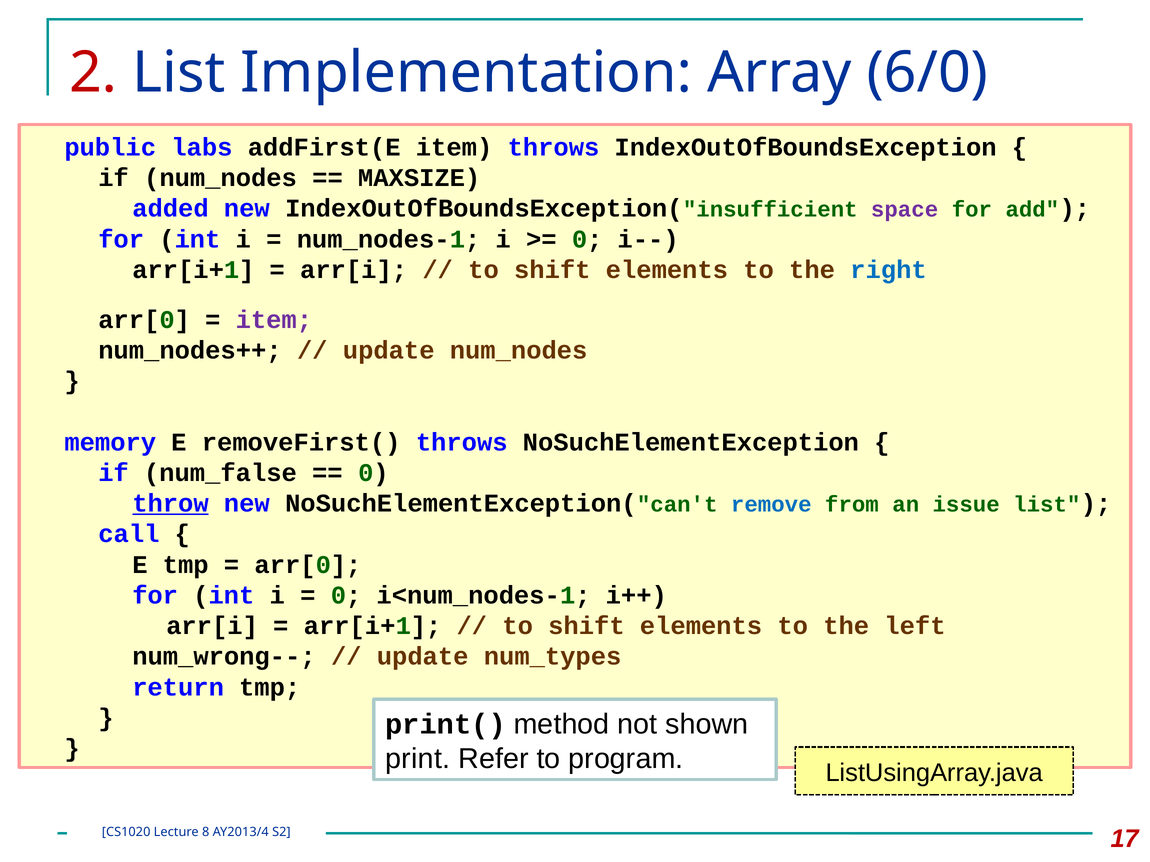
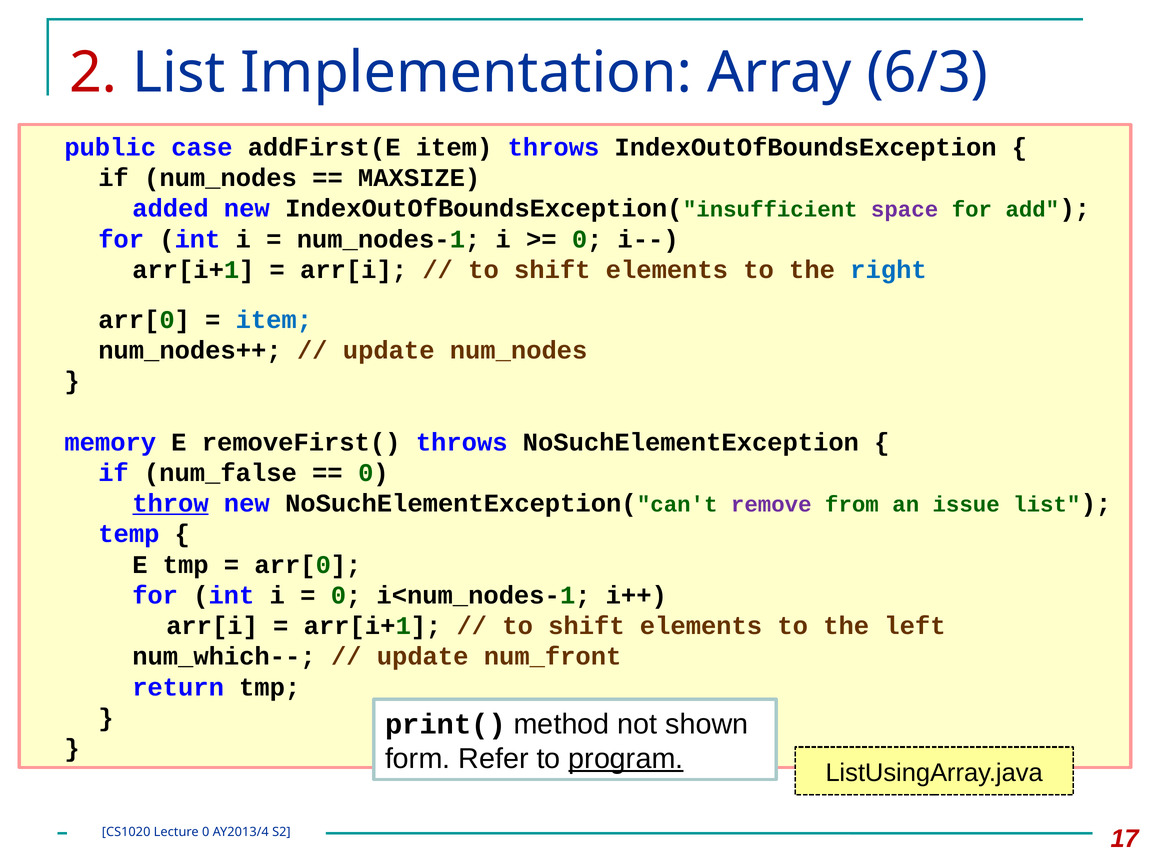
6/0: 6/0 -> 6/3
labs: labs -> case
item at (274, 320) colour: purple -> blue
remove colour: blue -> purple
call: call -> temp
num_wrong--: num_wrong-- -> num_which--
num_types: num_types -> num_front
print: print -> form
program underline: none -> present
Lecture 8: 8 -> 0
